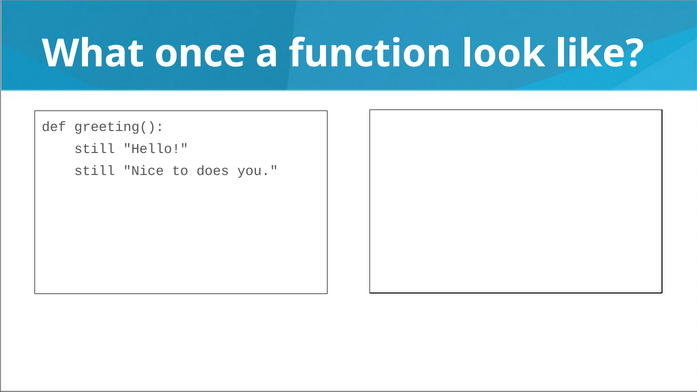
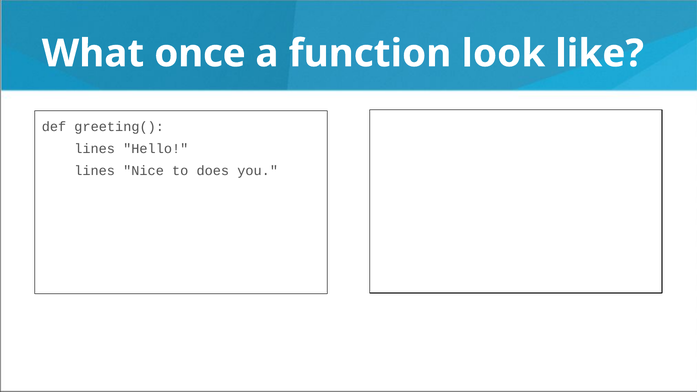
still at (95, 149): still -> lines
still at (95, 171): still -> lines
